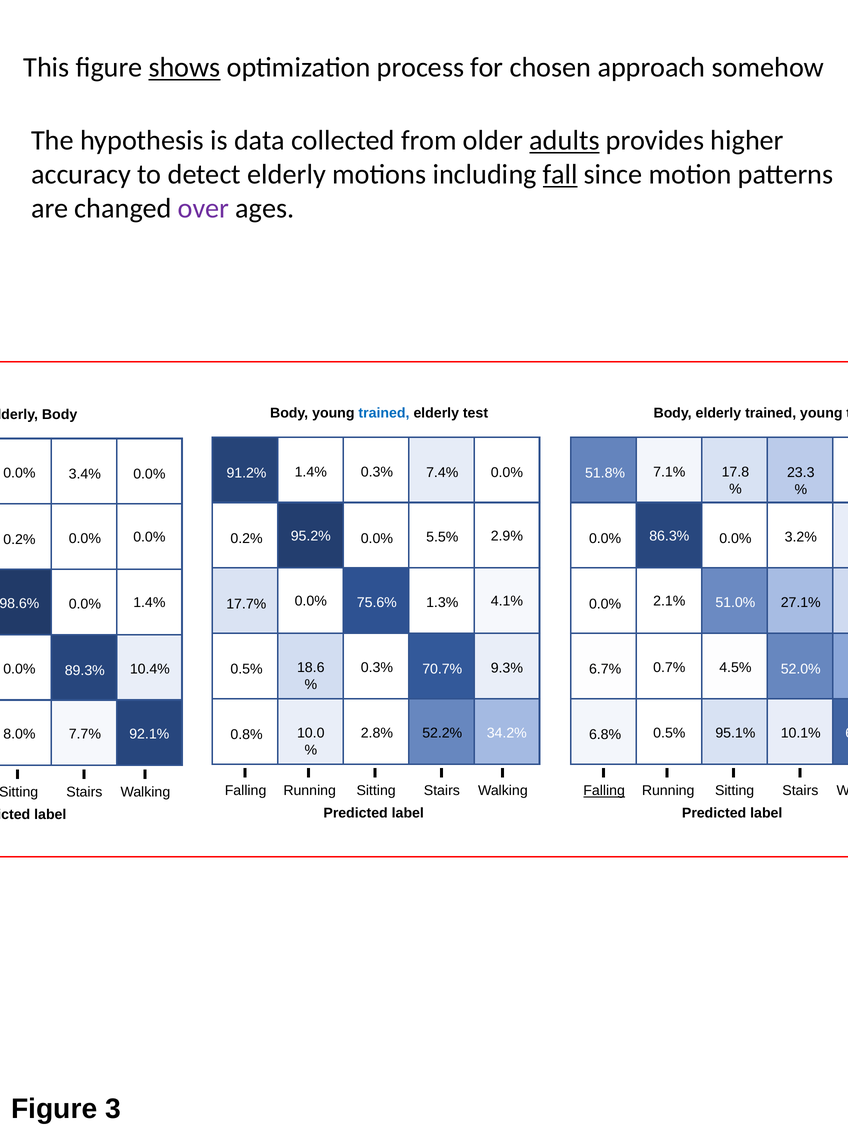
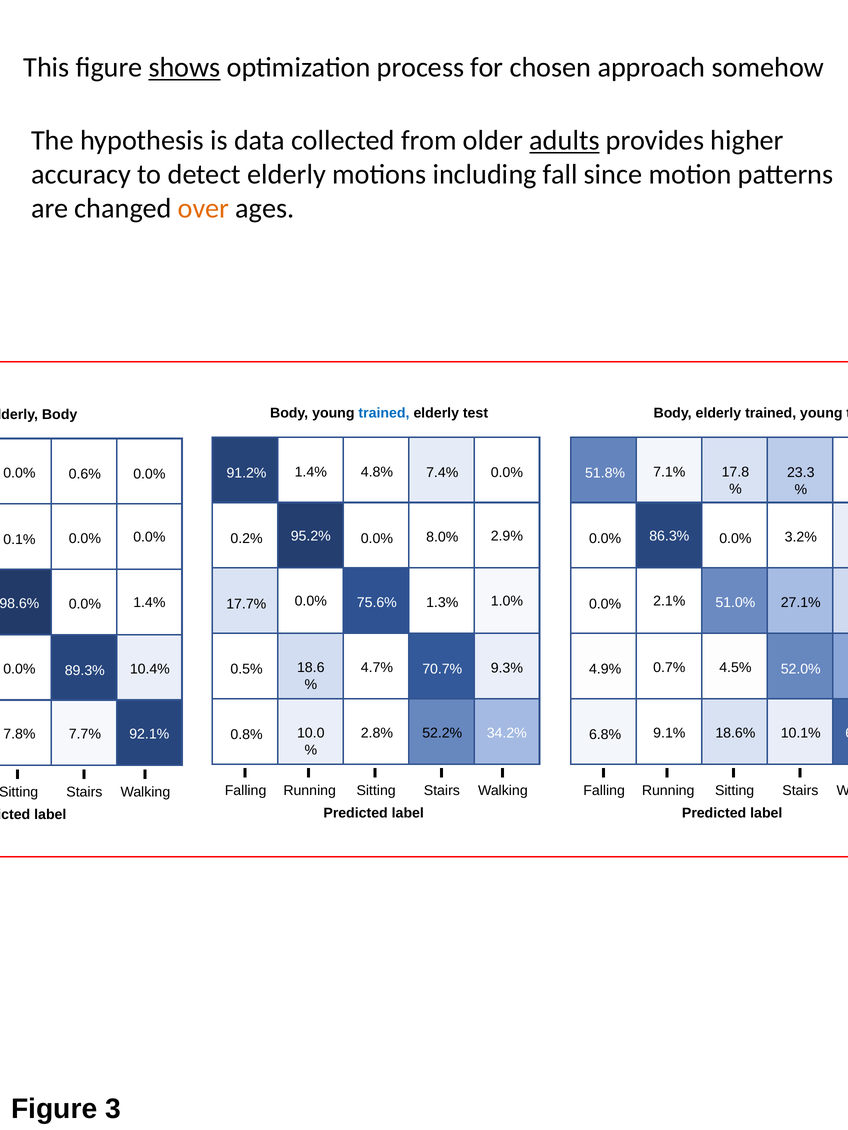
fall underline: present -> none
over colour: purple -> orange
1.4% 0.3%: 0.3% -> 4.8%
3.4%: 3.4% -> 0.6%
5.5%: 5.5% -> 8.0%
0.2% at (19, 540): 0.2% -> 0.1%
4.1%: 4.1% -> 1.0%
0.3% at (377, 668): 0.3% -> 4.7%
6.7%: 6.7% -> 4.9%
0.5% at (669, 733): 0.5% -> 9.1%
95.1%: 95.1% -> 18.6%
8.0%: 8.0% -> 7.8%
Falling at (604, 791) underline: present -> none
